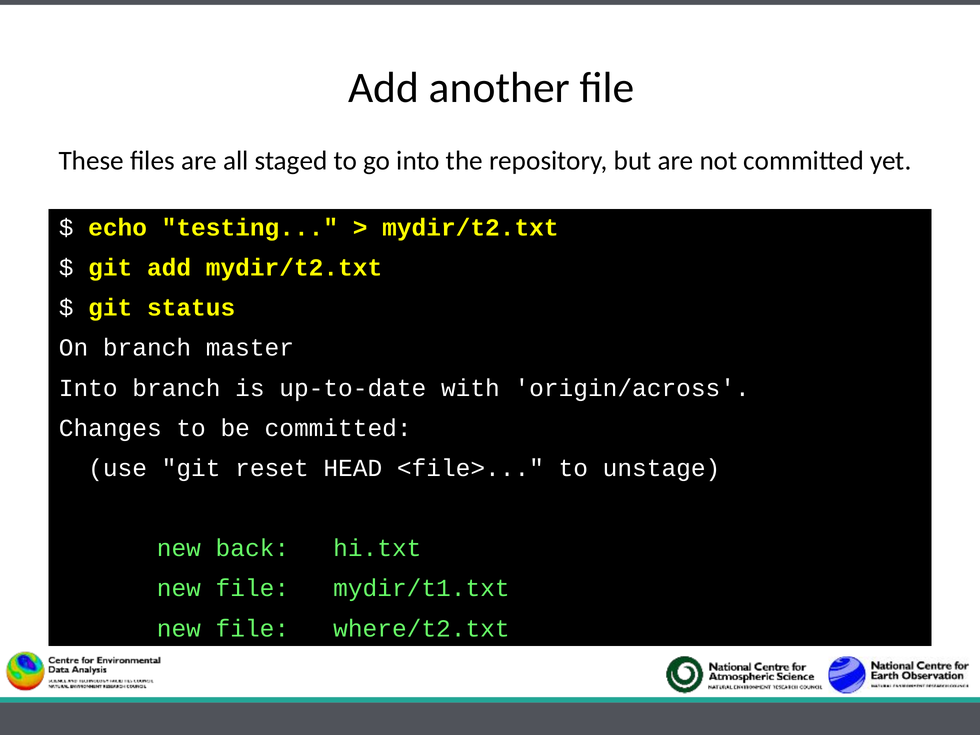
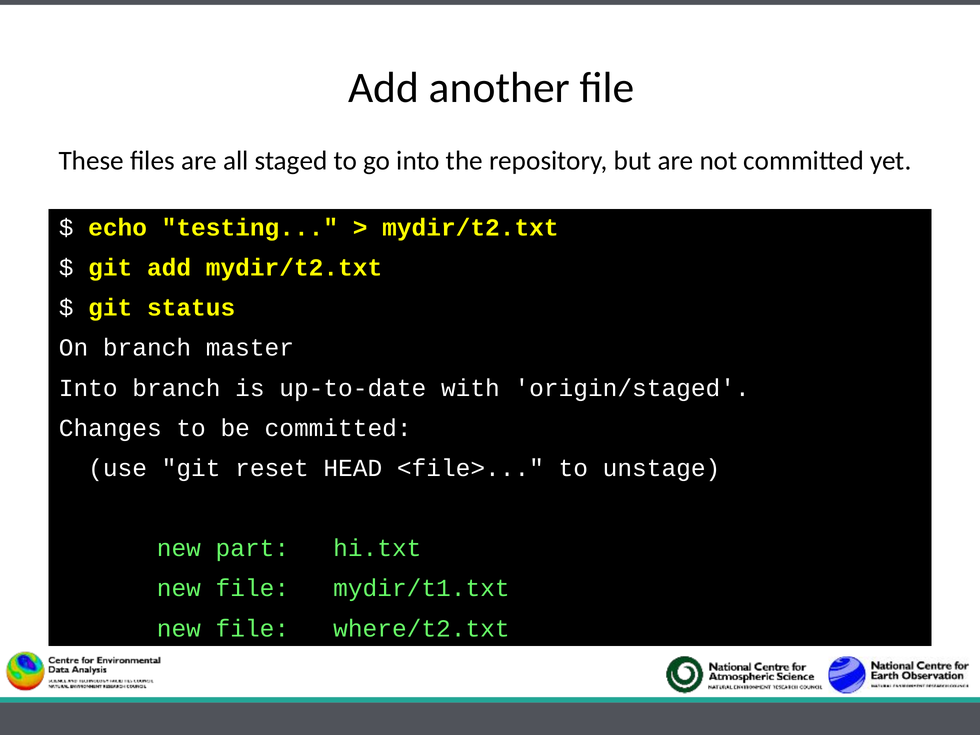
origin/across: origin/across -> origin/staged
back: back -> part
